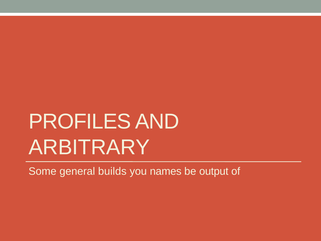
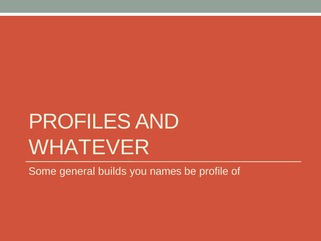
ARBITRARY: ARBITRARY -> WHATEVER
output: output -> profile
